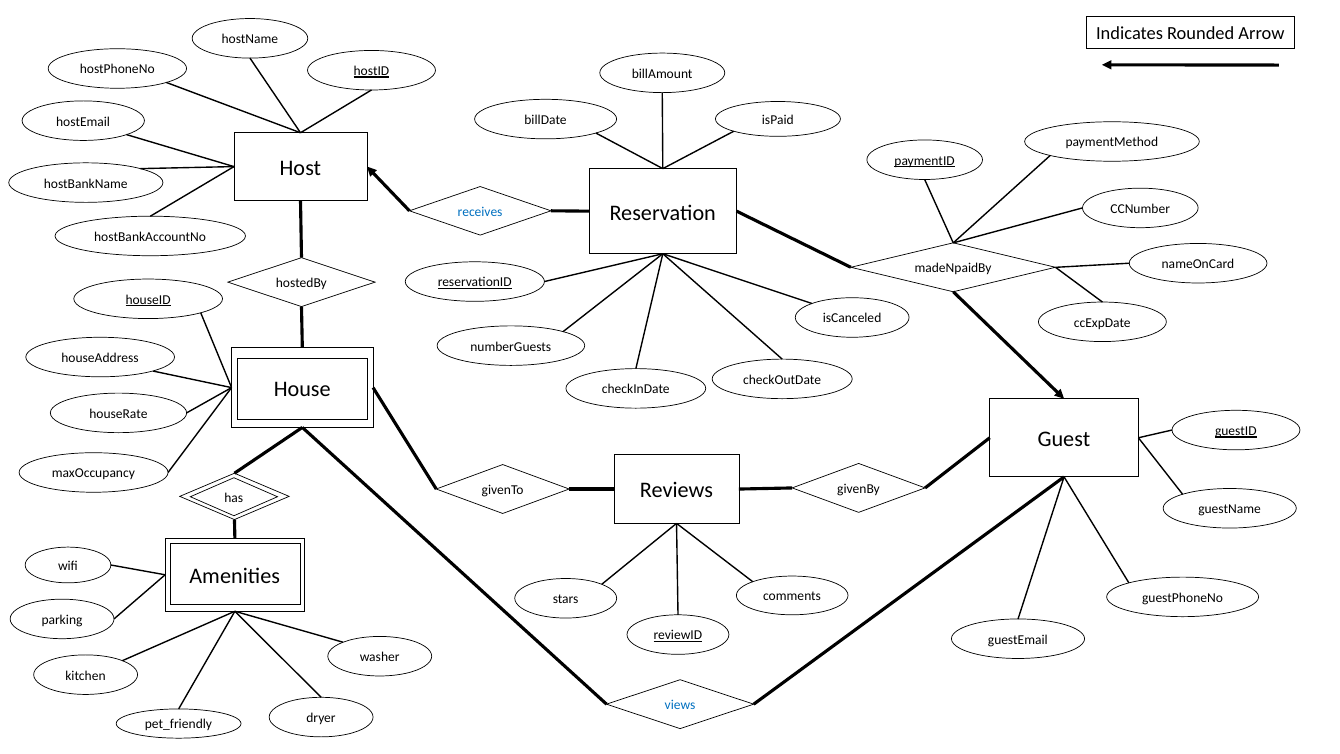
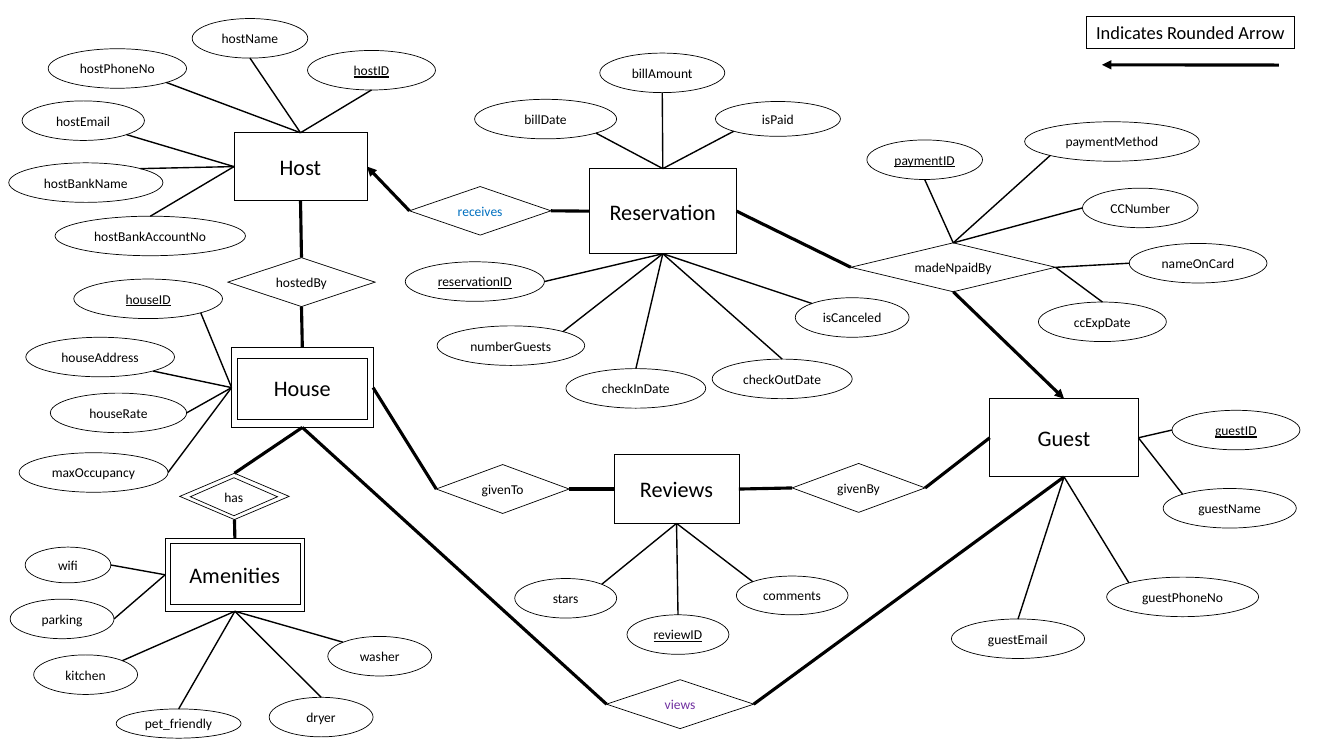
views colour: blue -> purple
